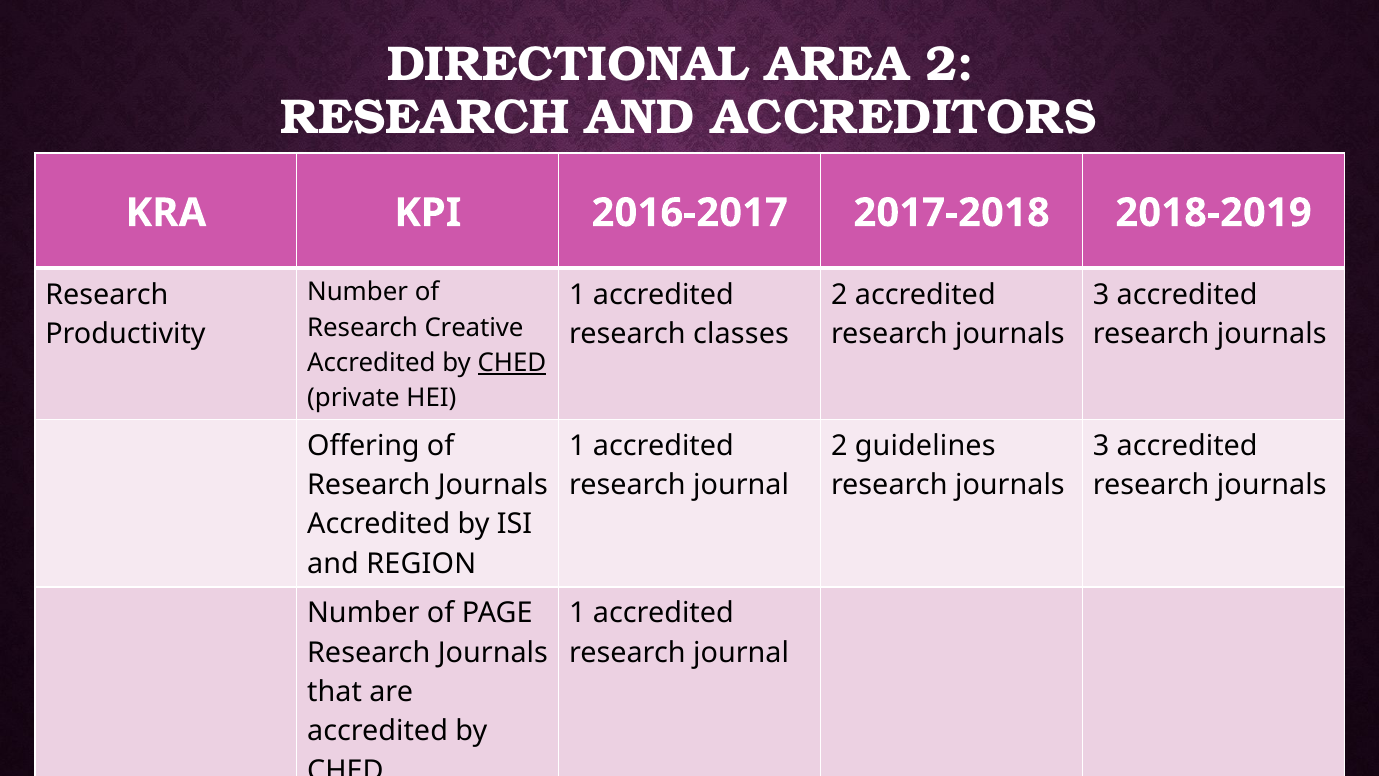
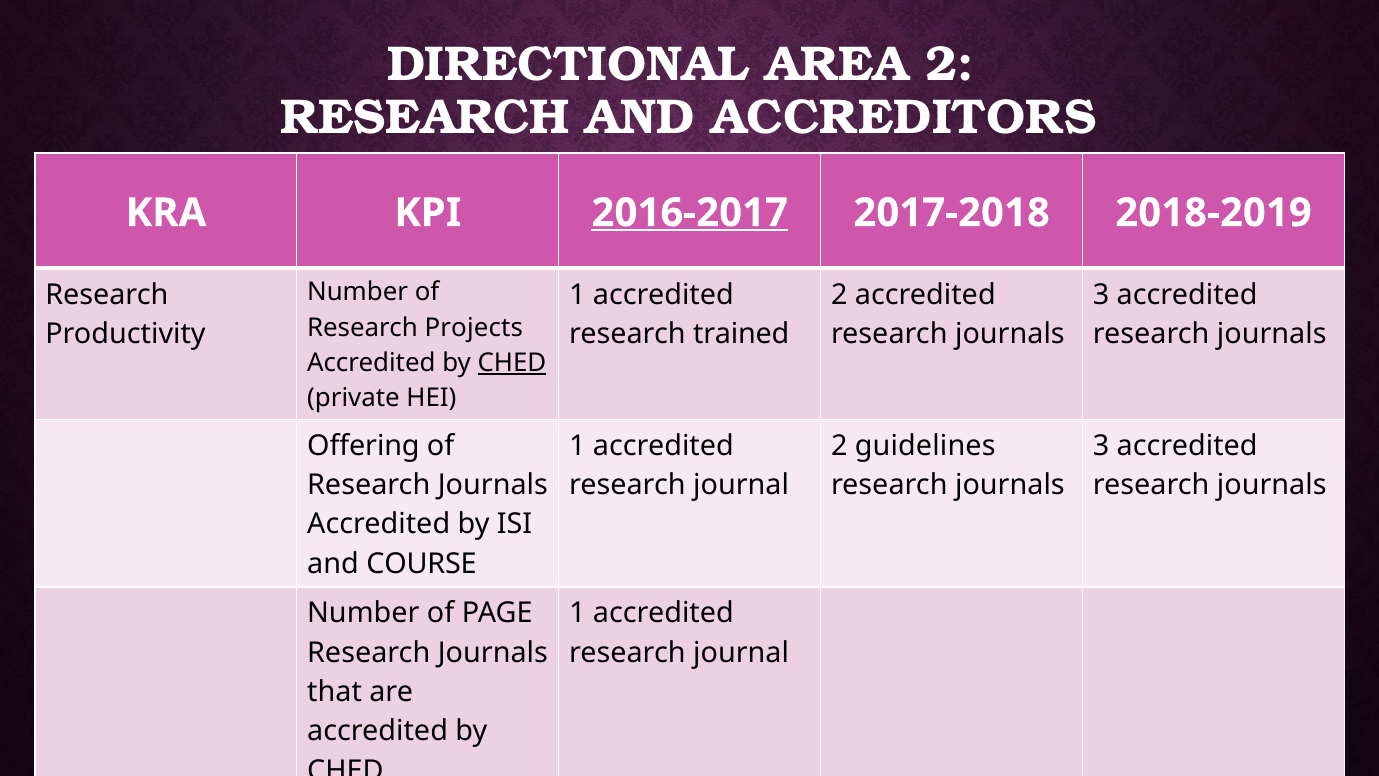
2016-2017 underline: none -> present
Creative: Creative -> Projects
classes: classes -> trained
REGION: REGION -> COURSE
